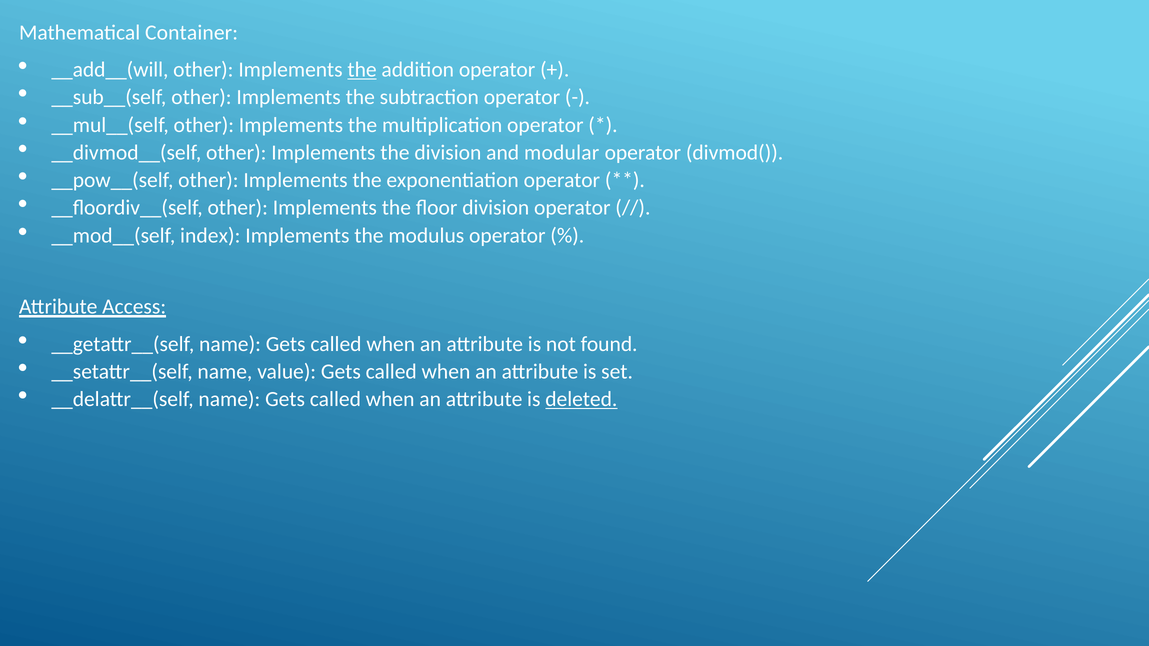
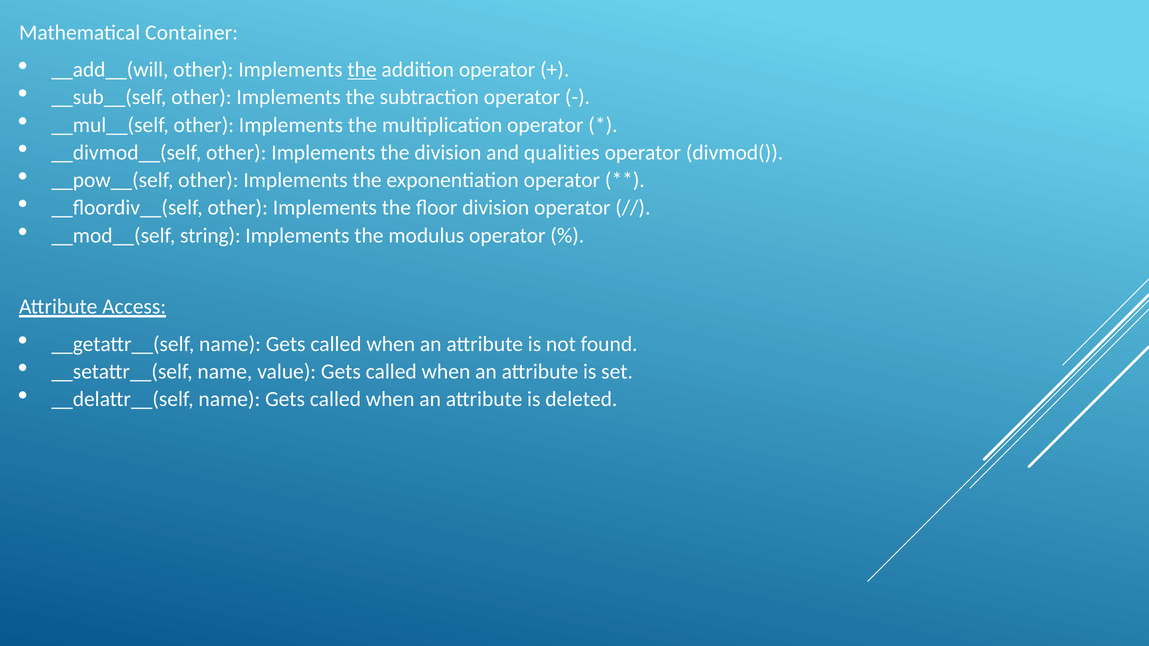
modular: modular -> qualities
index: index -> string
deleted underline: present -> none
